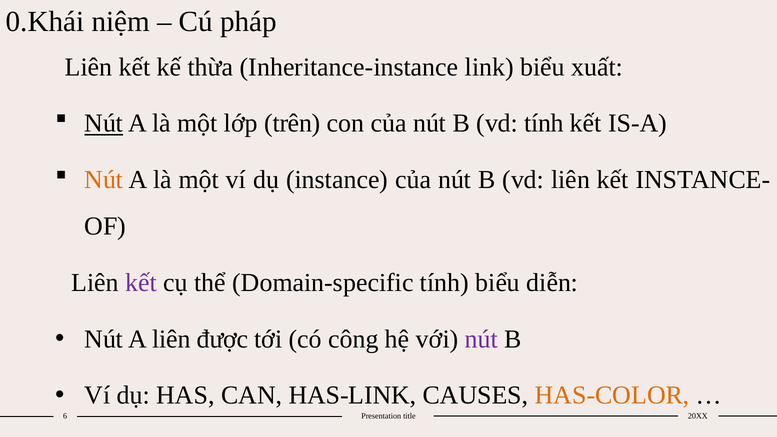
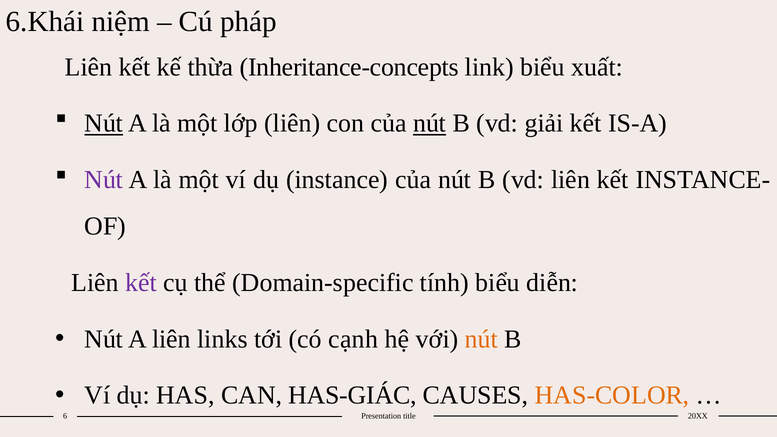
0.Khái: 0.Khái -> 6.Khái
Inheritance-instance: Inheritance-instance -> Inheritance-concepts
lớp trên: trên -> liên
nút at (430, 123) underline: none -> present
vd tính: tính -> giải
Nút at (104, 180) colour: orange -> purple
được: được -> links
công: công -> cạnh
nút at (481, 339) colour: purple -> orange
HAS-LINK: HAS-LINK -> HAS-GIÁC
